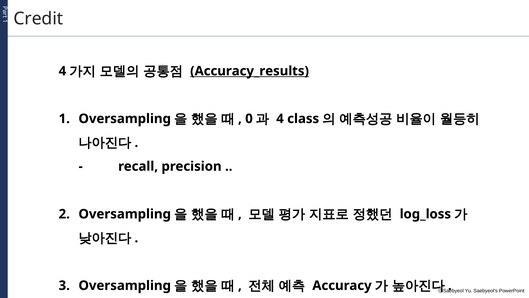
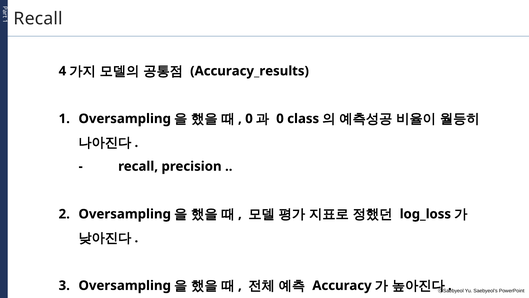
Credit at (38, 19): Credit -> Recall
Accuracy_results underline: present -> none
4 at (280, 119): 4 -> 0
